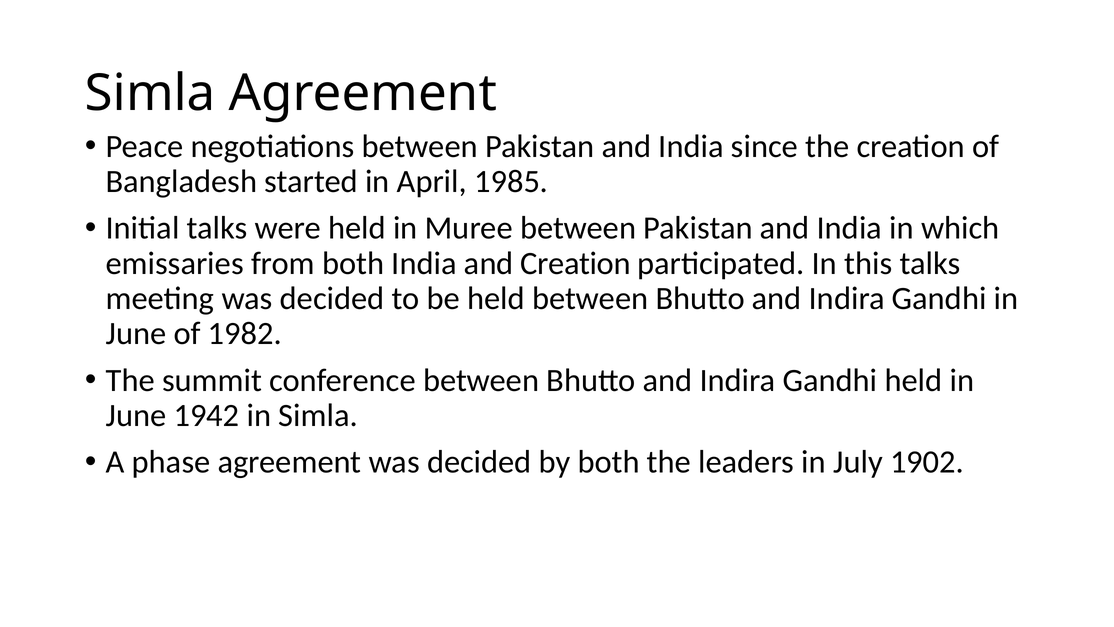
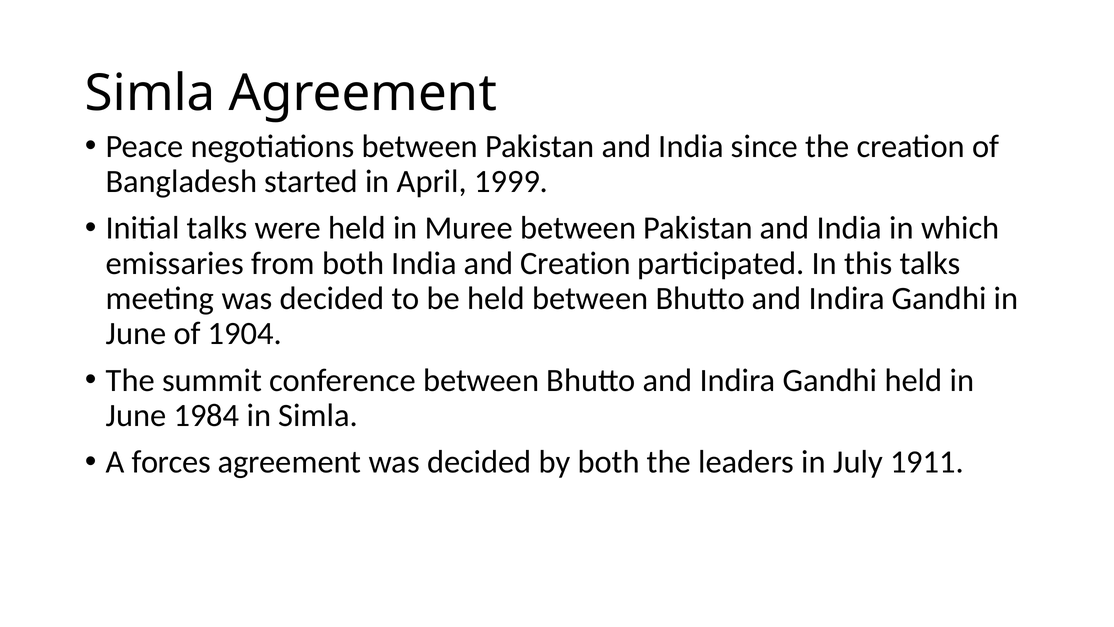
1985: 1985 -> 1999
1982: 1982 -> 1904
1942: 1942 -> 1984
phase: phase -> forces
1902: 1902 -> 1911
